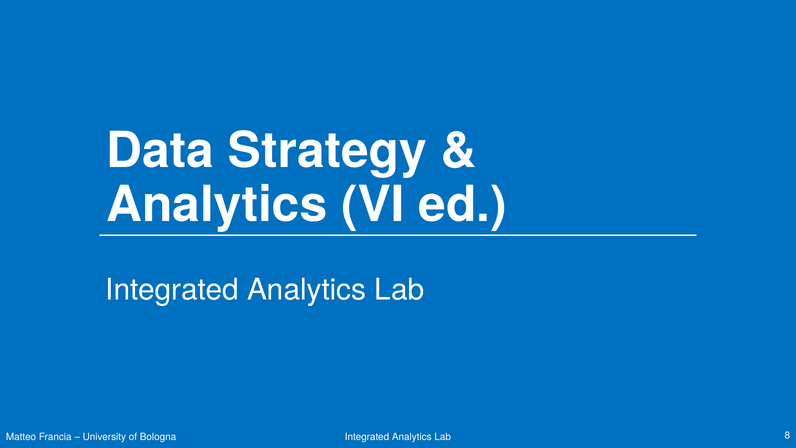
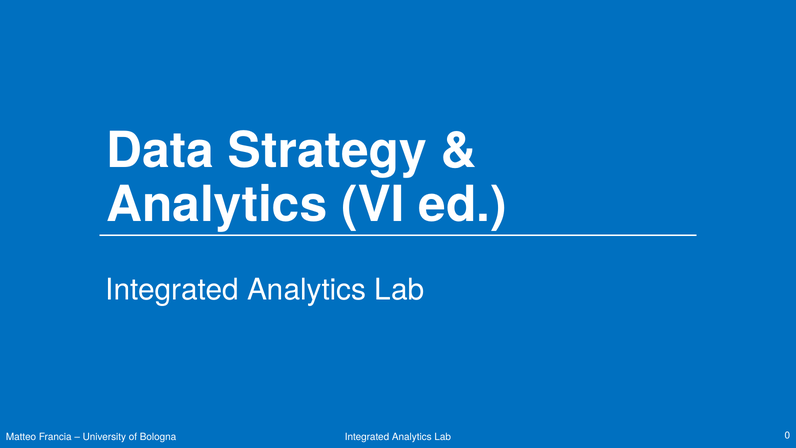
8: 8 -> 0
